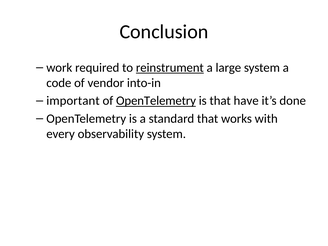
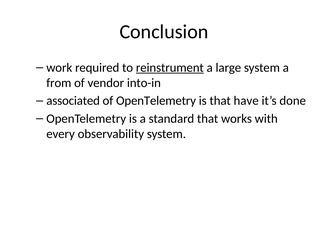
code: code -> from
important: important -> associated
OpenTelemetry at (156, 101) underline: present -> none
